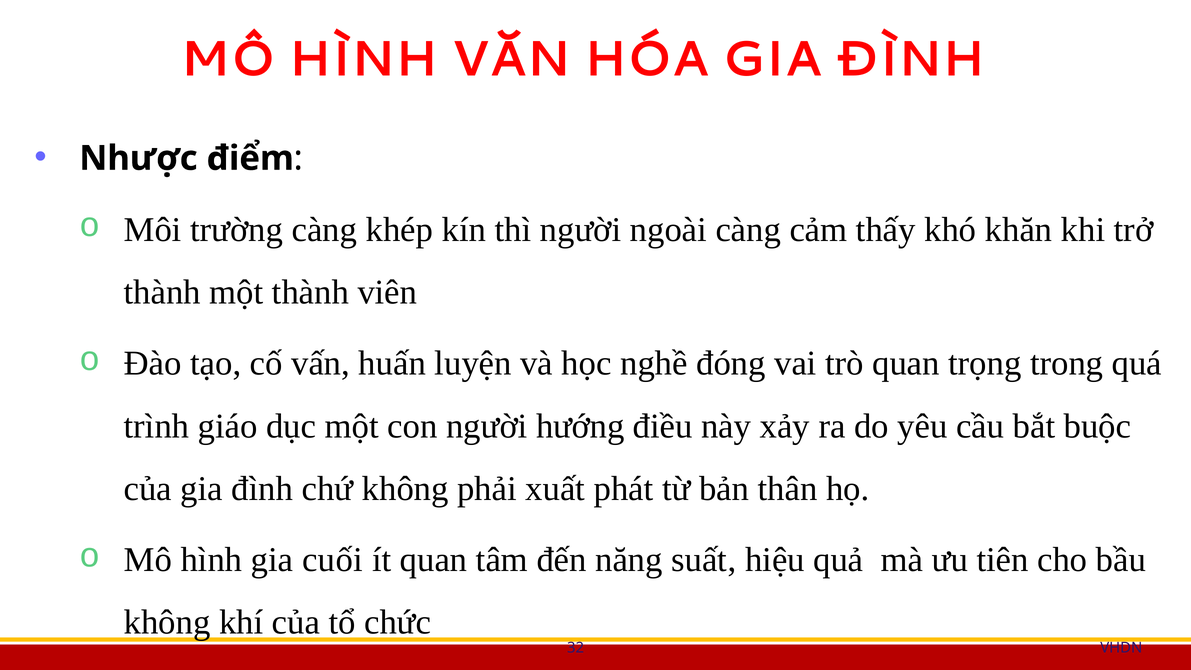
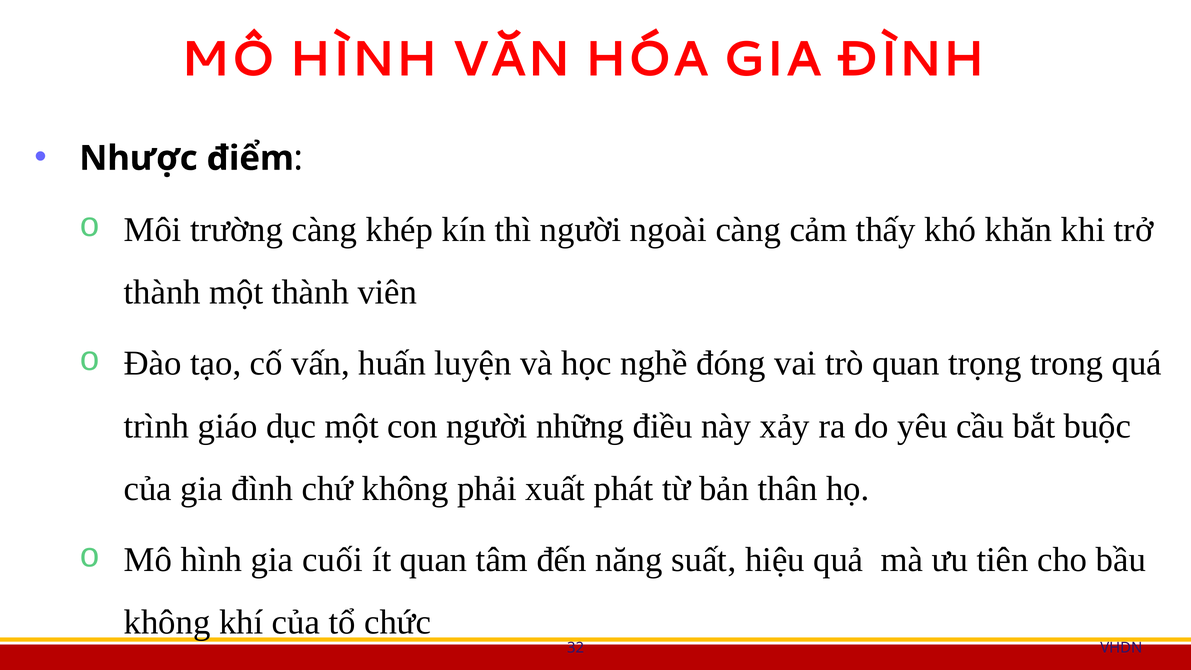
hướng: hướng -> những
